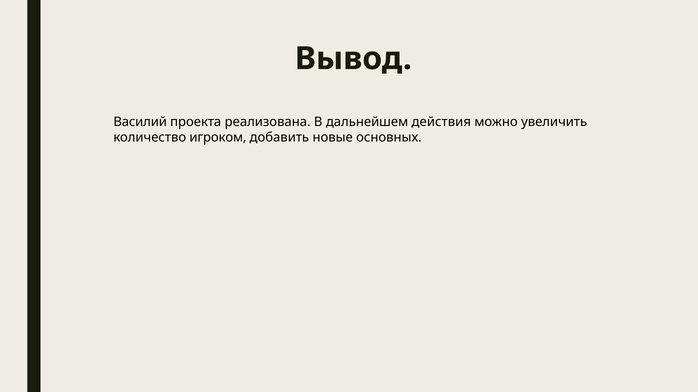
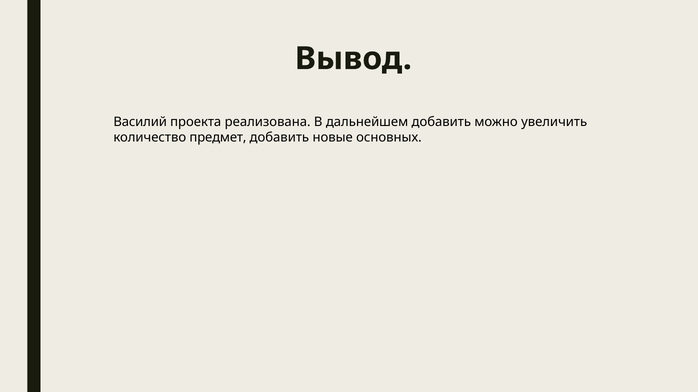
дальнейшем действия: действия -> добавить
игроком: игроком -> предмет
